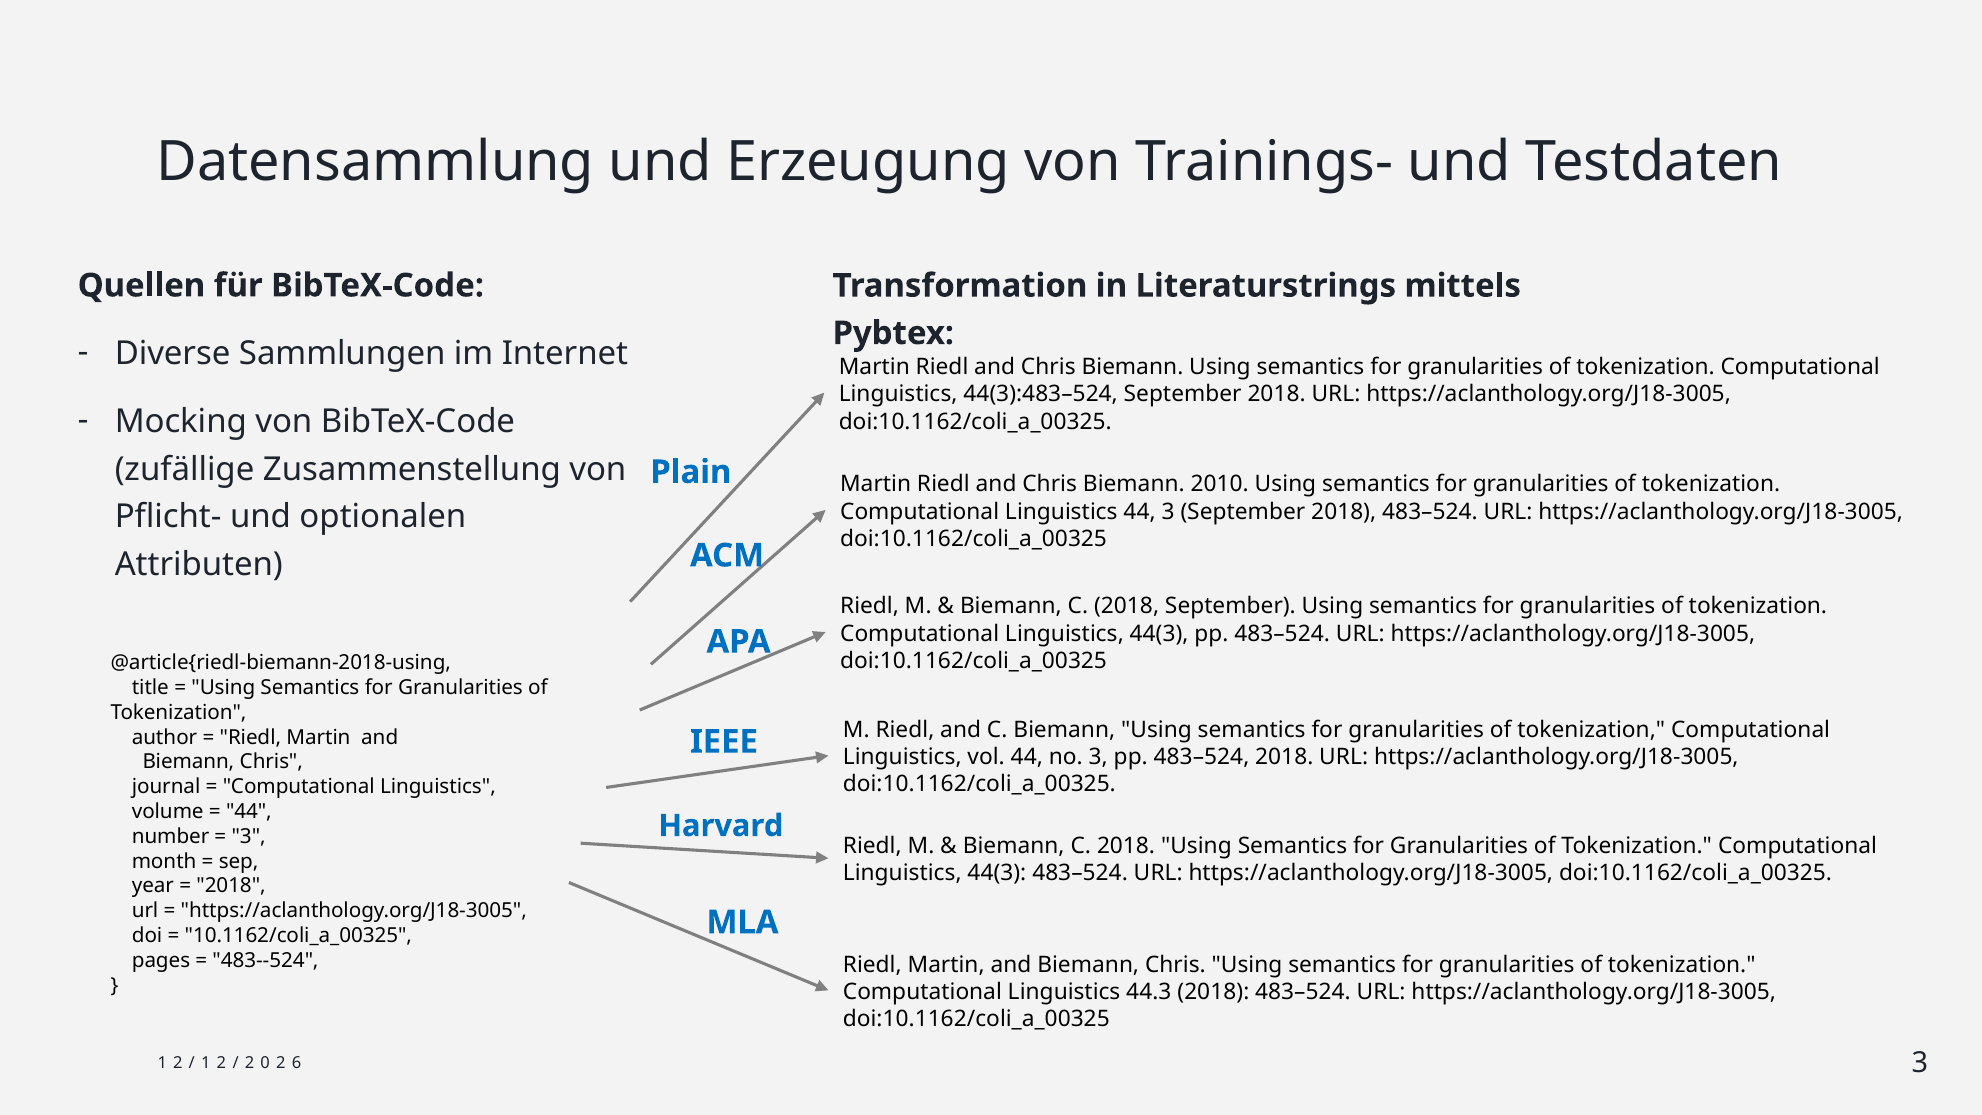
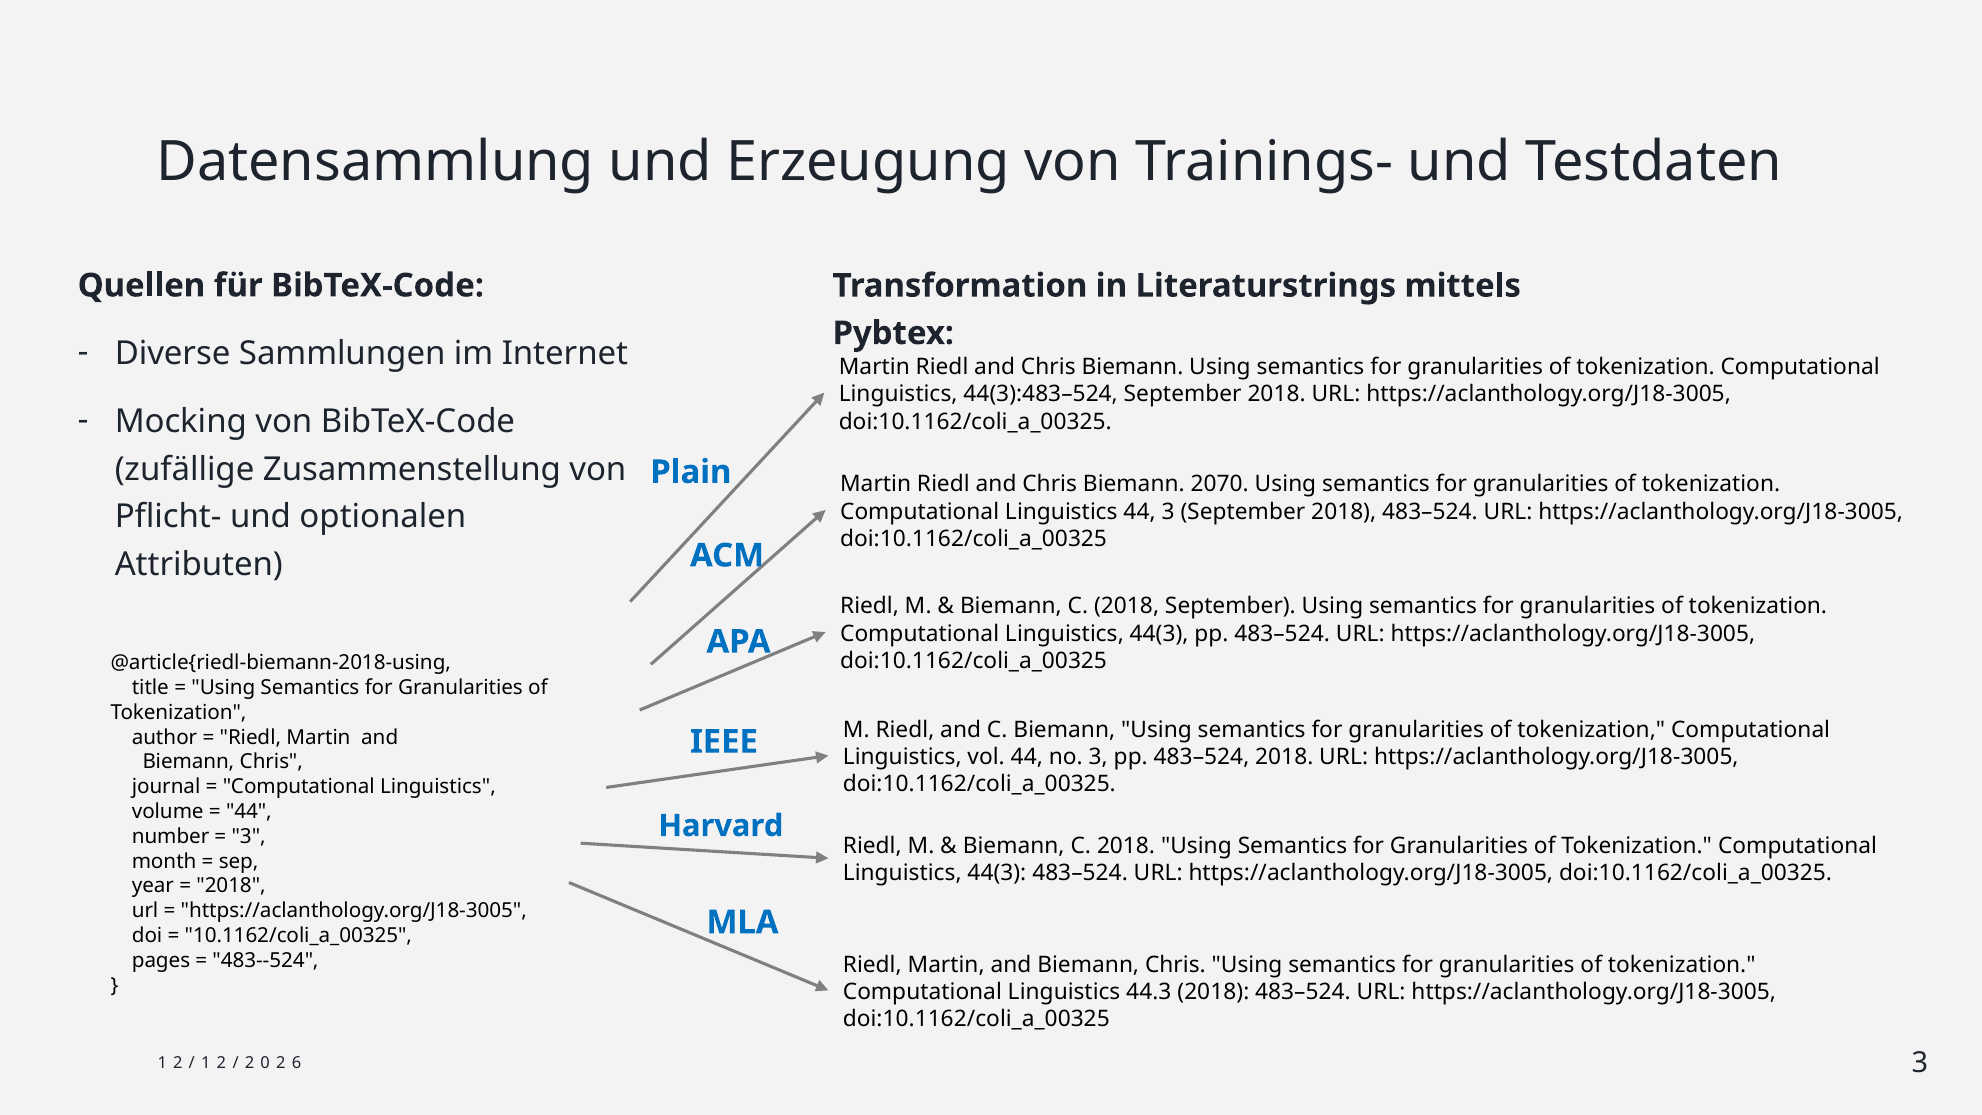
2010: 2010 -> 2070
